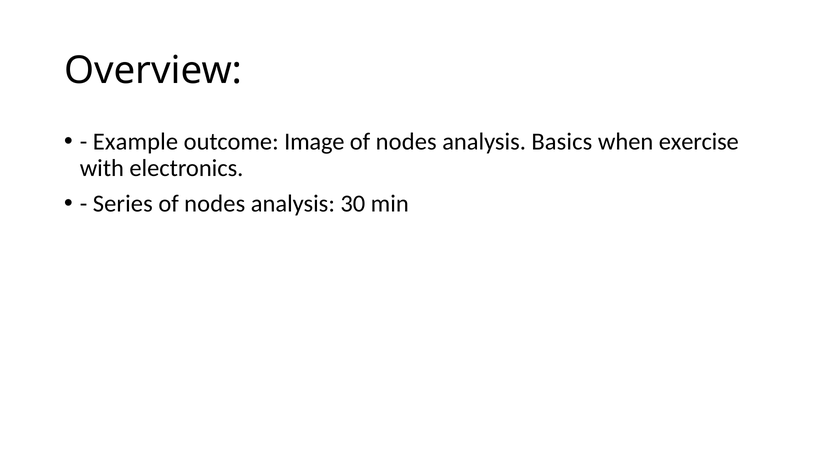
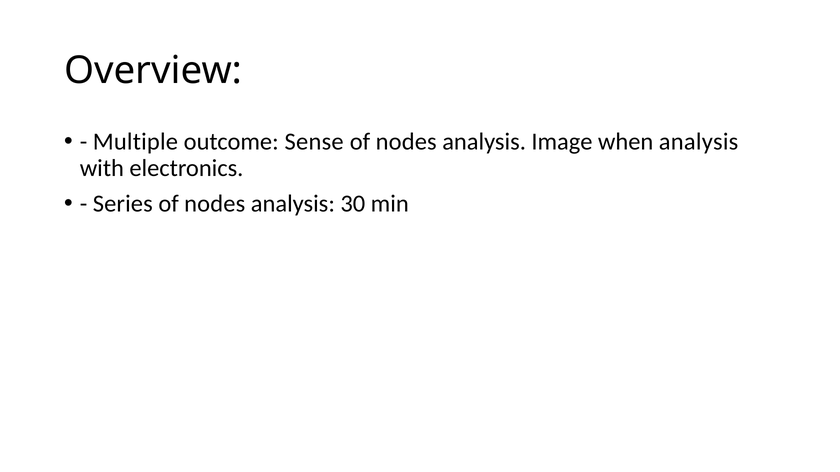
Example: Example -> Multiple
Image: Image -> Sense
Basics: Basics -> Image
when exercise: exercise -> analysis
